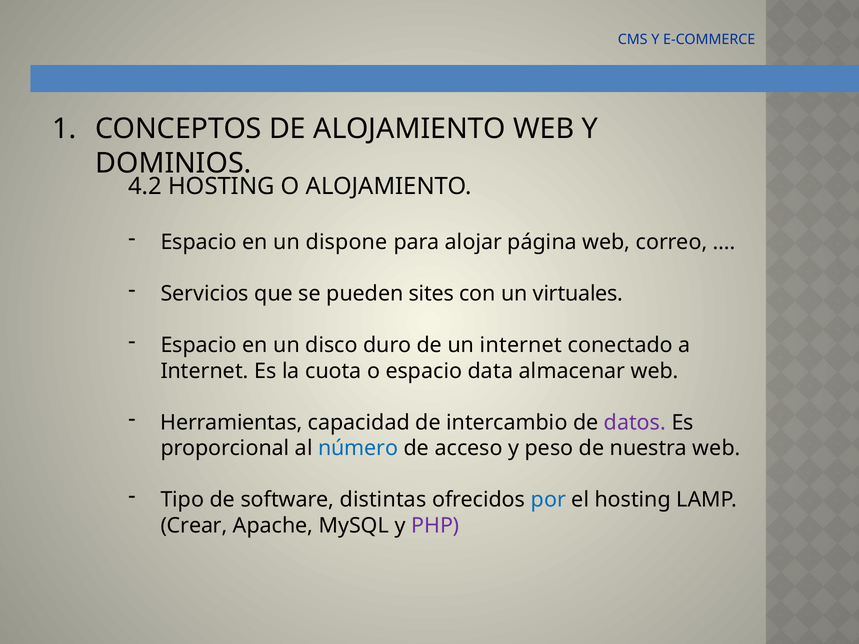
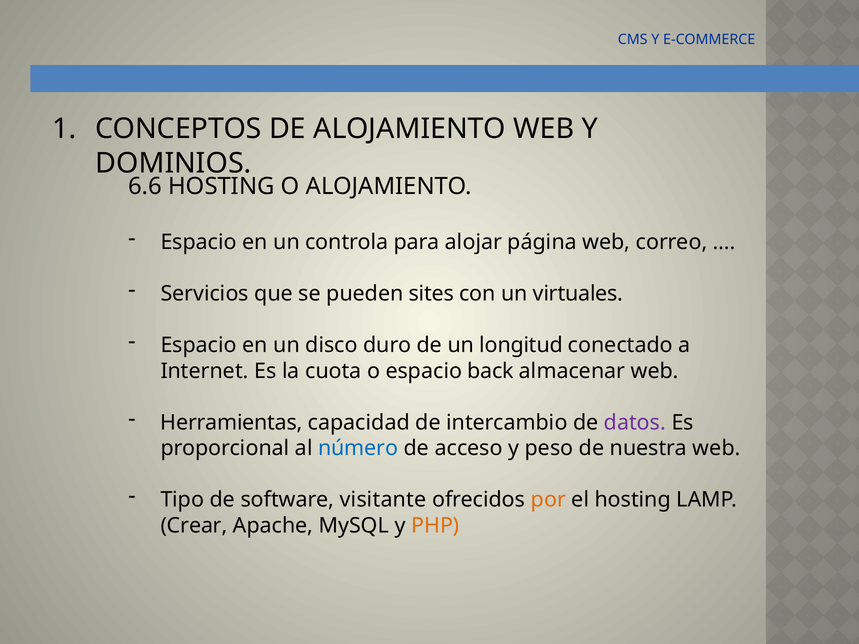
4.2: 4.2 -> 6.6
dispone: dispone -> controla
un internet: internet -> longitud
data: data -> back
distintas: distintas -> visitante
por colour: blue -> orange
PHP colour: purple -> orange
